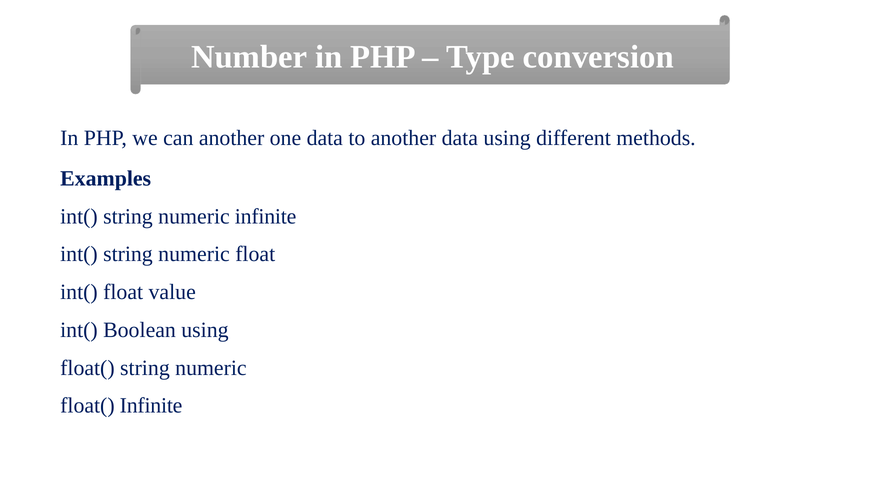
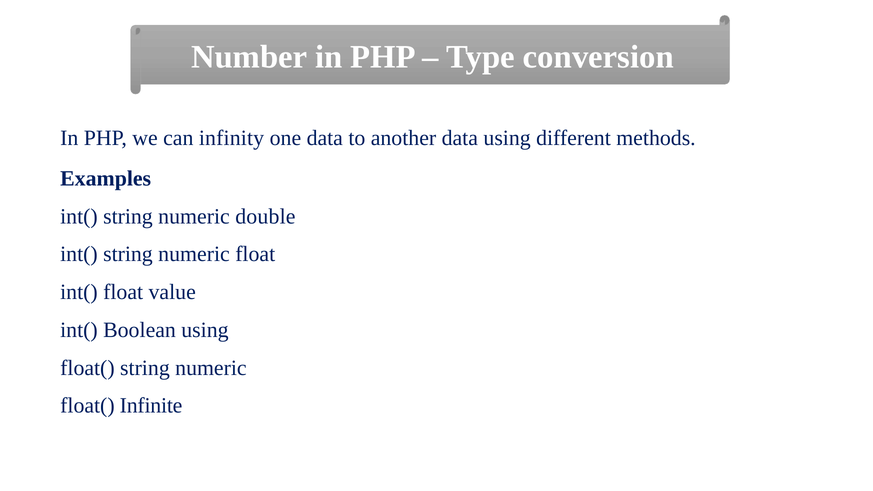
can another: another -> infinity
numeric infinite: infinite -> double
